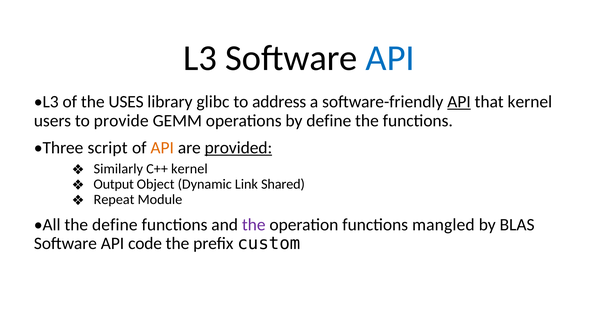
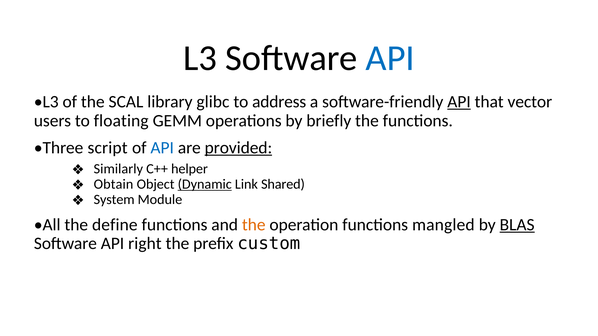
USES: USES -> SCAL
that kernel: kernel -> vector
provide: provide -> floating
by define: define -> briefly
API at (162, 148) colour: orange -> blue
C++ kernel: kernel -> helper
Output: Output -> Obtain
Dynamic underline: none -> present
Repeat: Repeat -> System
the at (254, 225) colour: purple -> orange
BLAS underline: none -> present
code: code -> right
